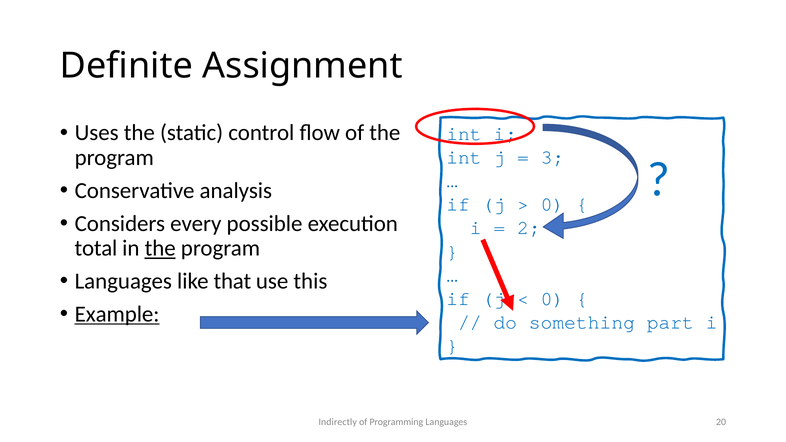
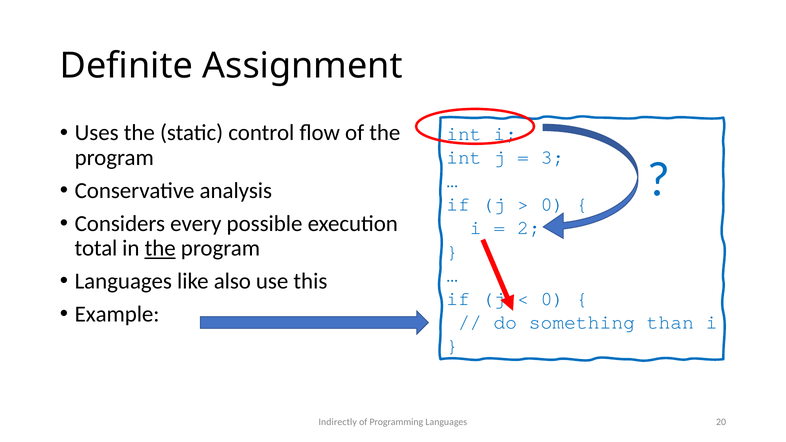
that: that -> also
Example underline: present -> none
part: part -> than
